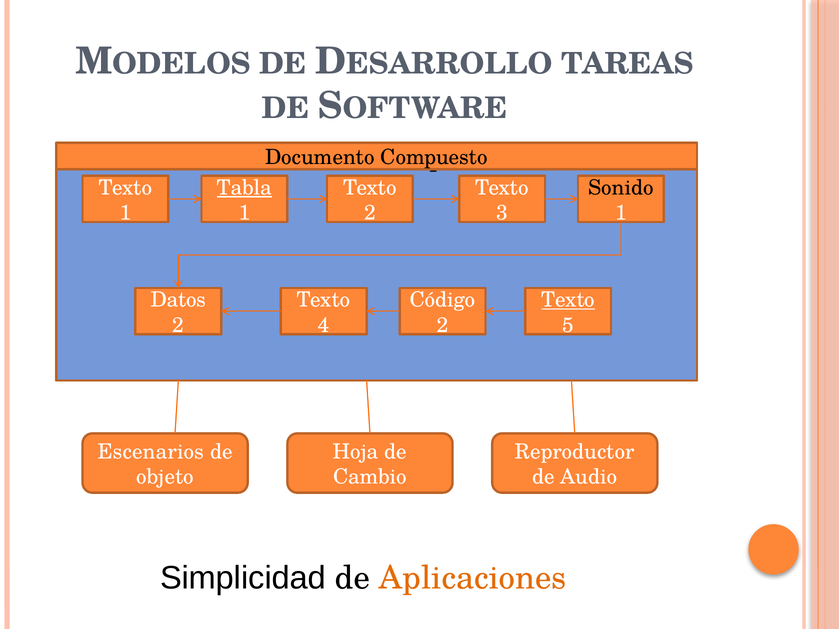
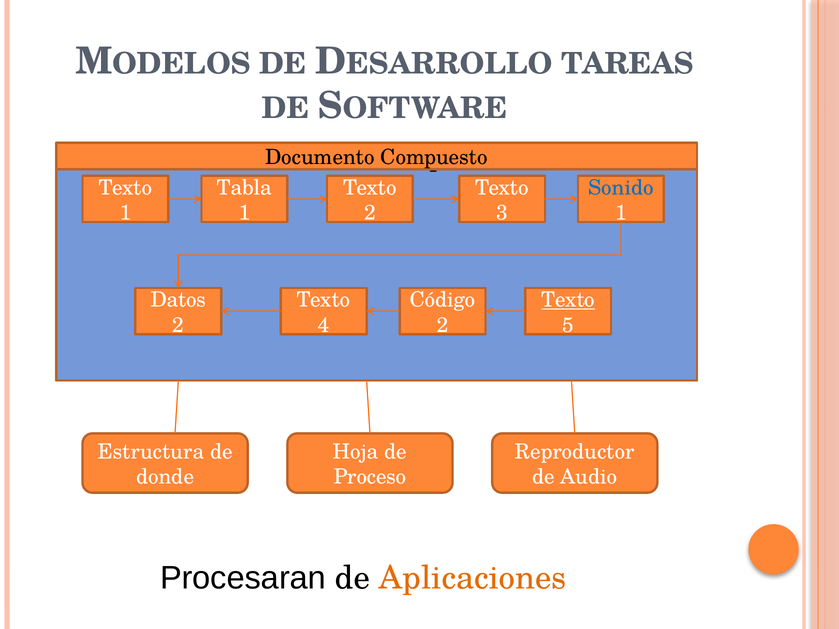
Tabla underline: present -> none
Sonido colour: black -> blue
Escenarios: Escenarios -> Estructura
objeto: objeto -> donde
Cambio: Cambio -> Proceso
Simplicidad: Simplicidad -> Procesaran
